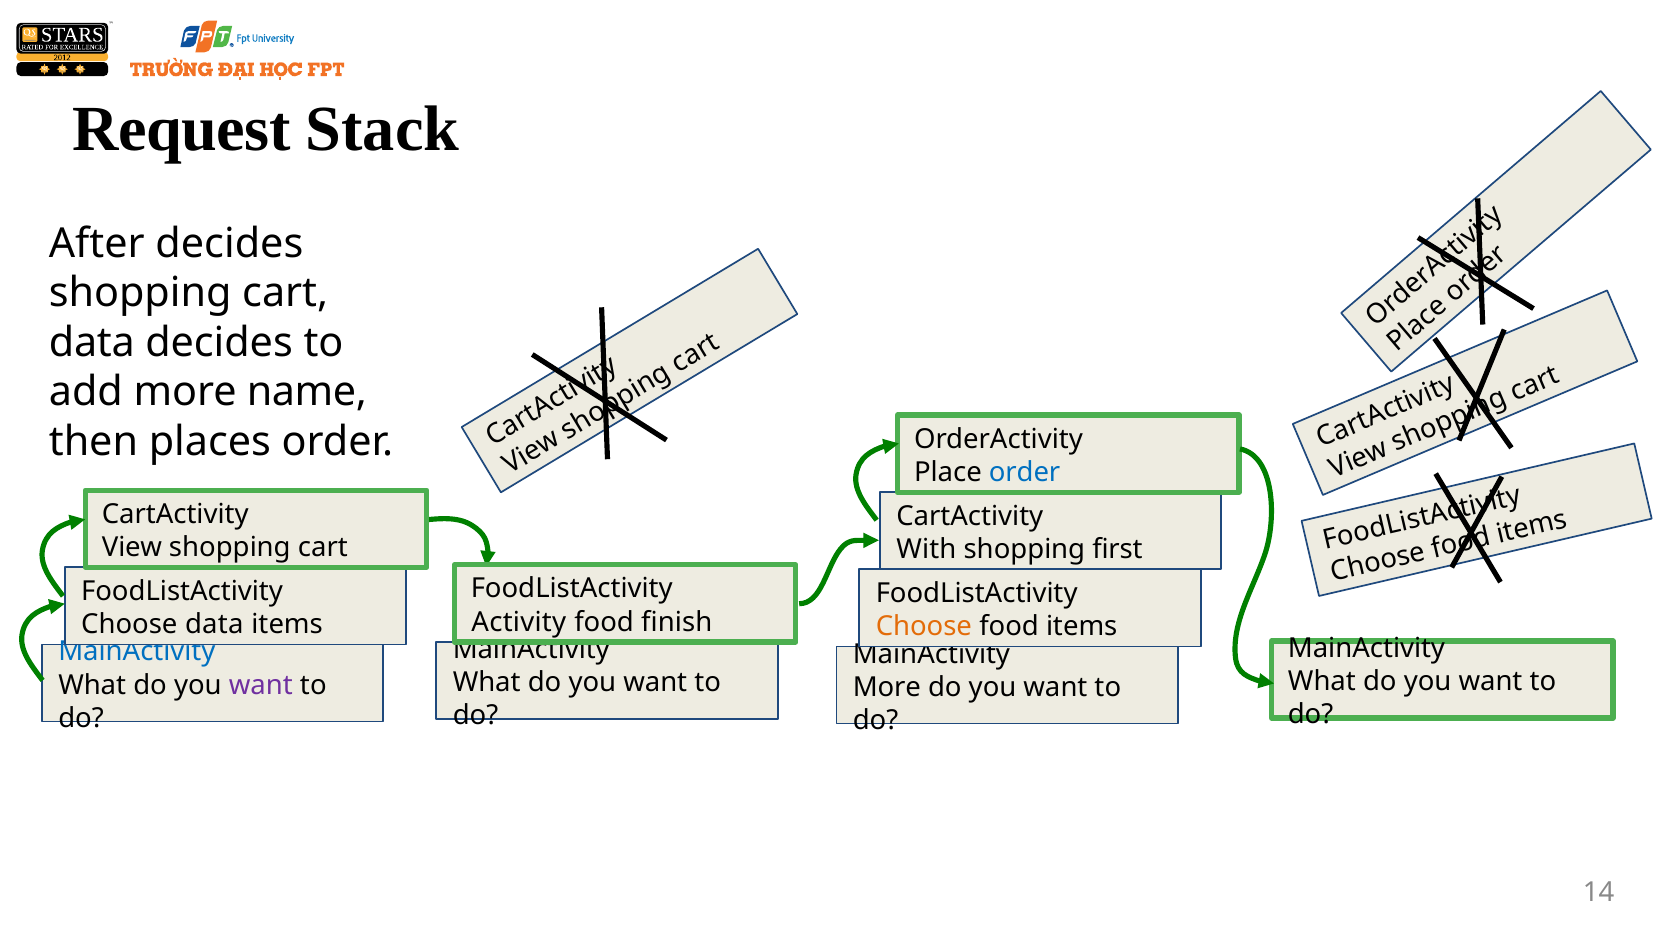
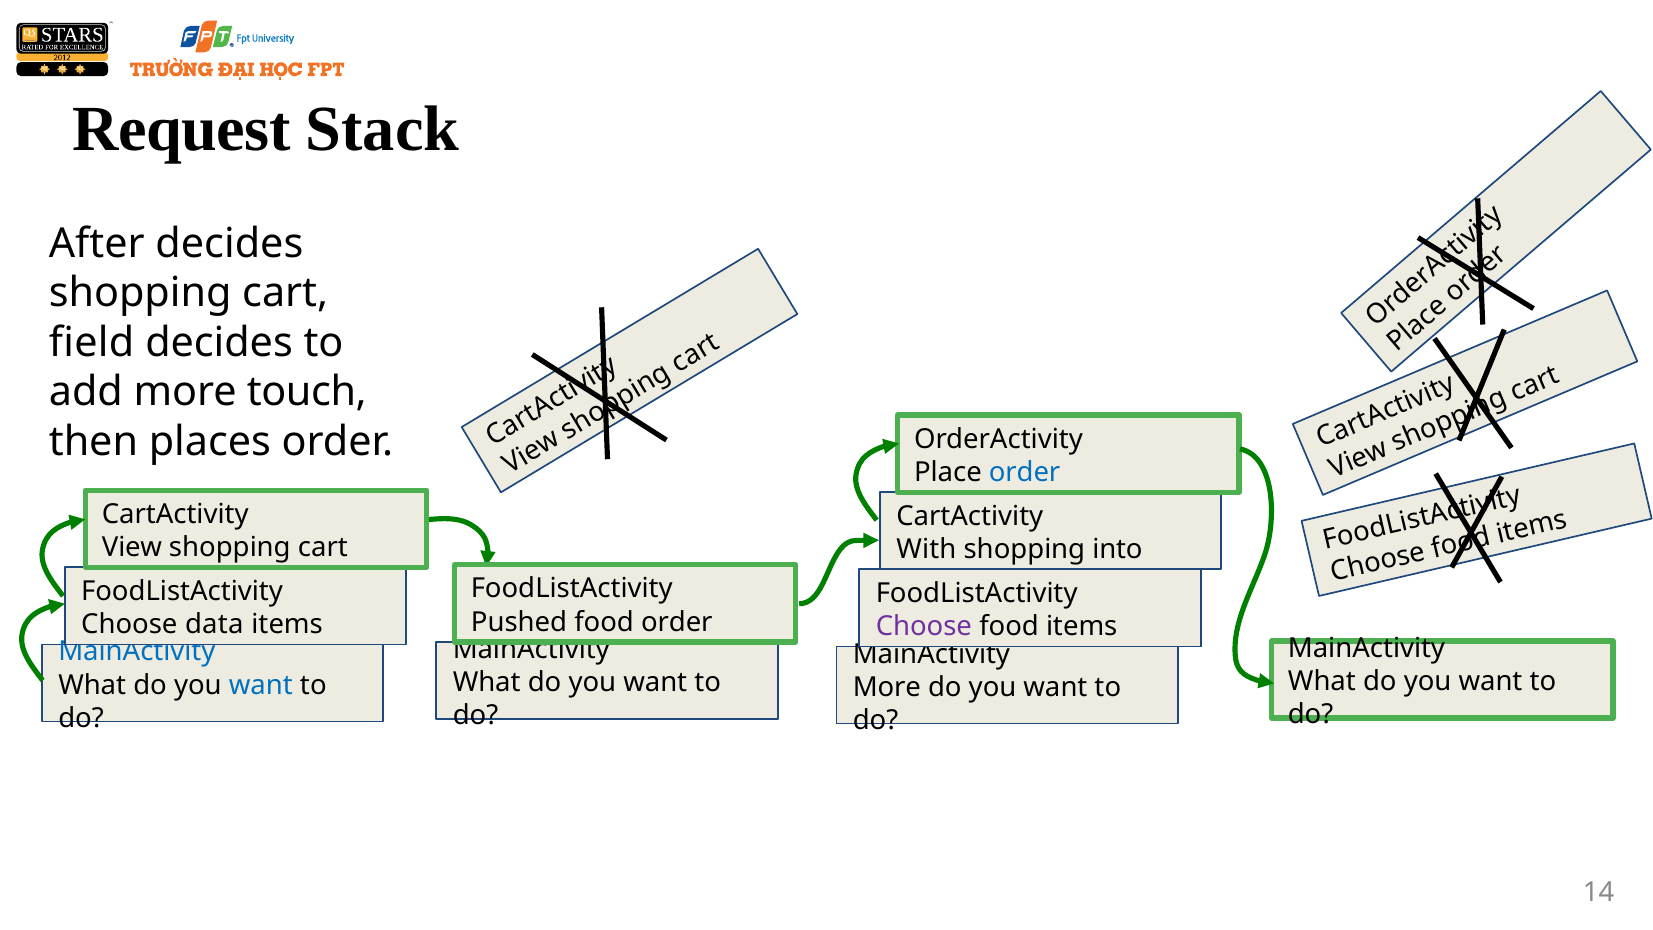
data at (92, 343): data -> field
name: name -> touch
first: first -> into
Activity: Activity -> Pushed
food finish: finish -> order
Choose at (924, 626) colour: orange -> purple
want at (261, 685) colour: purple -> blue
